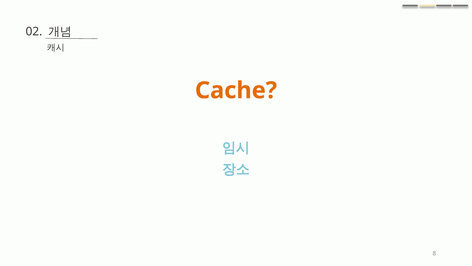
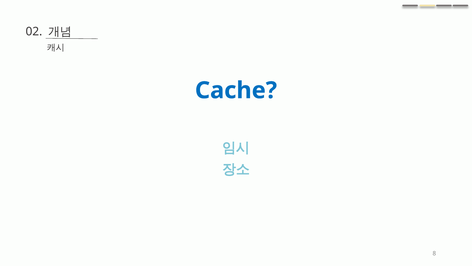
Cache colour: orange -> blue
